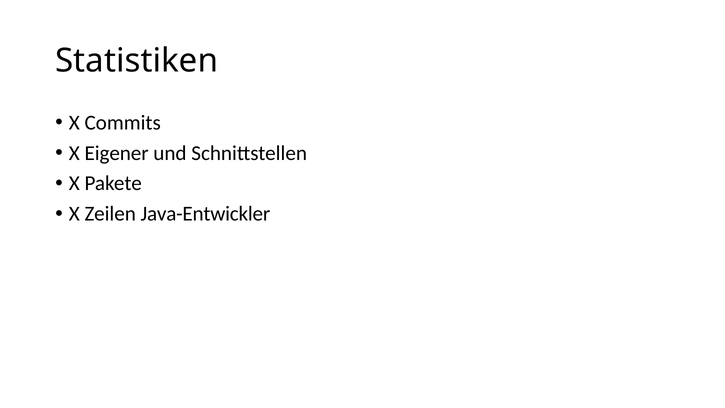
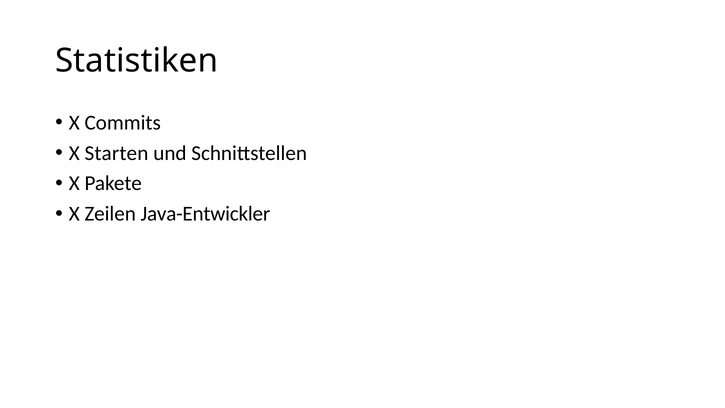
Eigener: Eigener -> Starten
